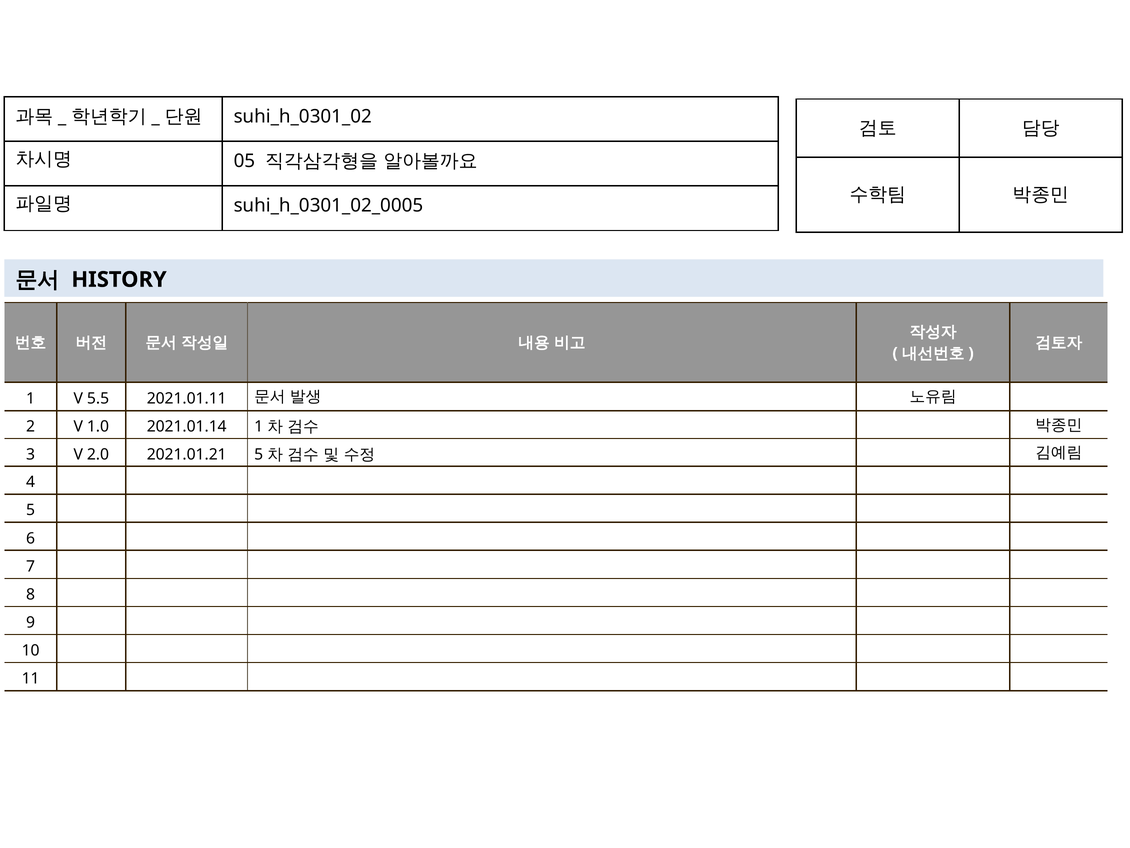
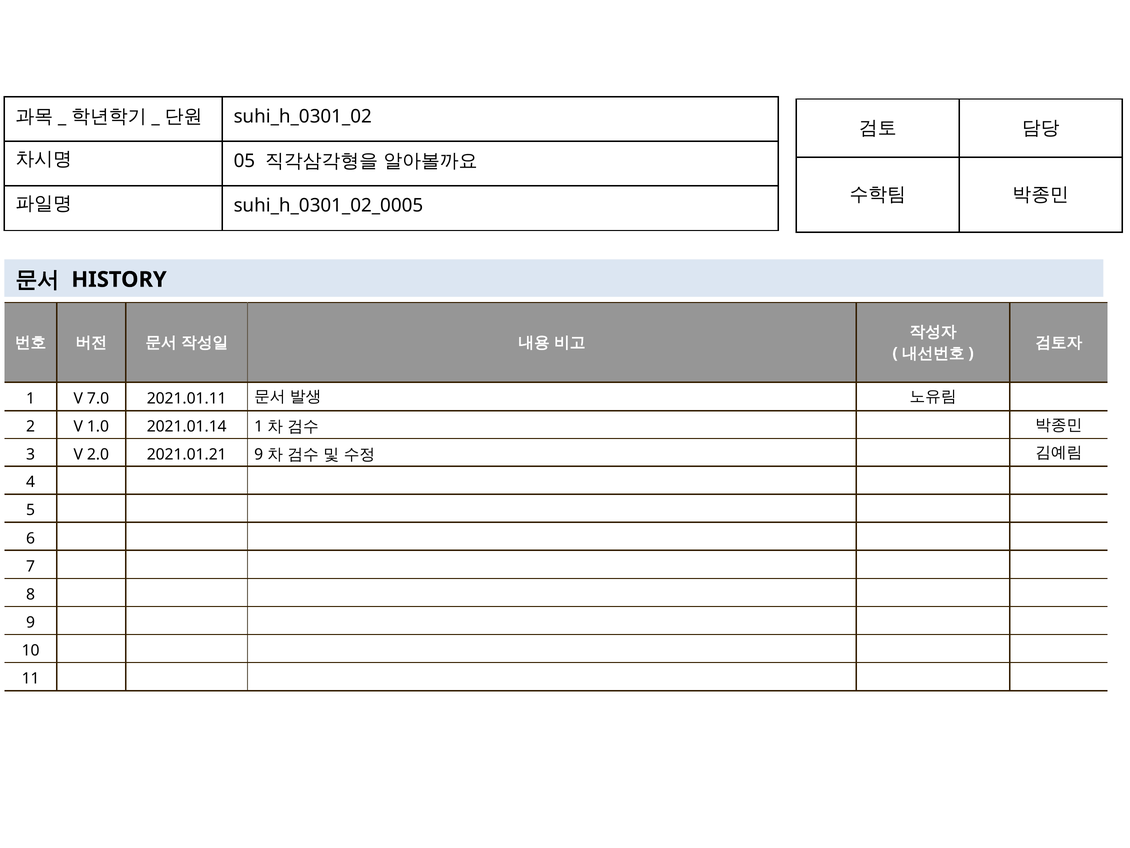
5.5: 5.5 -> 7.0
2021.01.21 5: 5 -> 9
